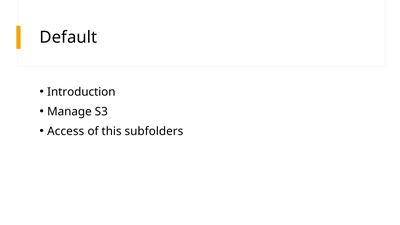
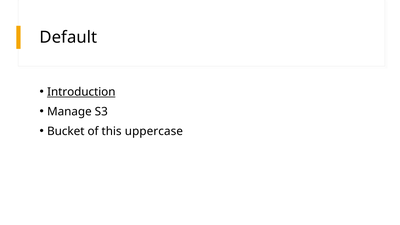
Introduction underline: none -> present
Access: Access -> Bucket
subfolders: subfolders -> uppercase
